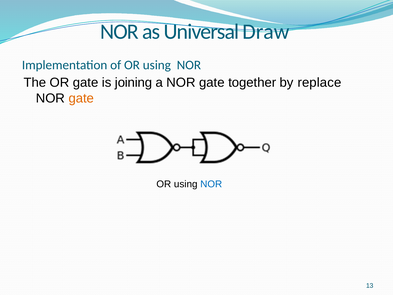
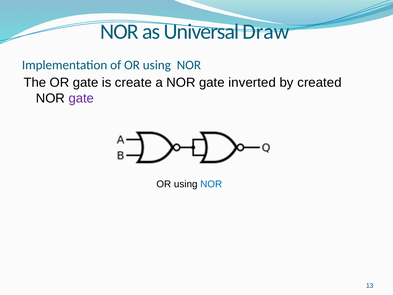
joining: joining -> create
together: together -> inverted
replace: replace -> created
gate at (81, 98) colour: orange -> purple
